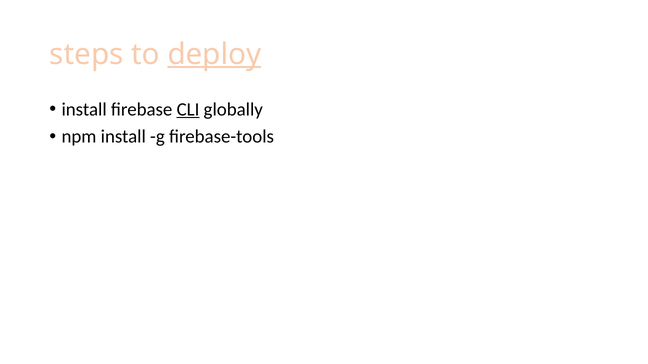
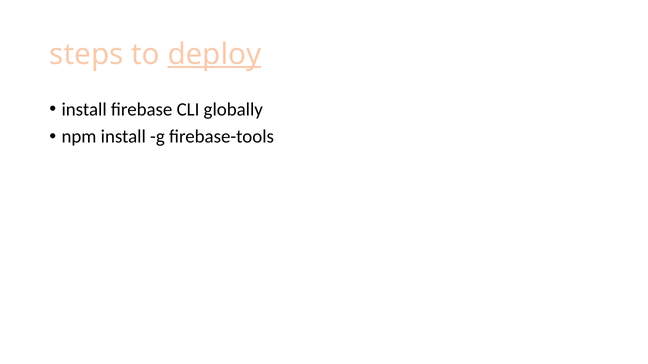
CLI underline: present -> none
